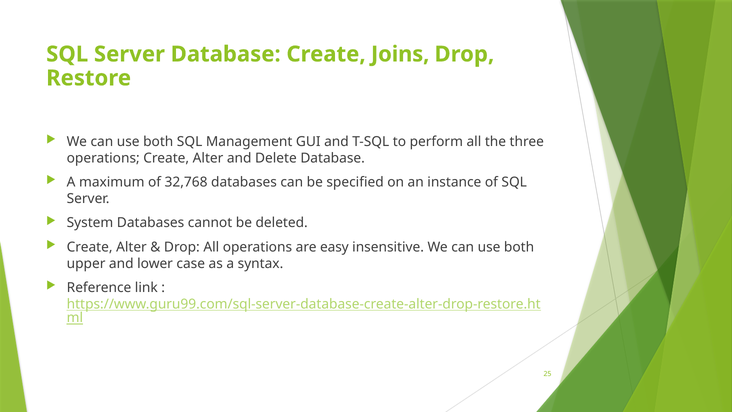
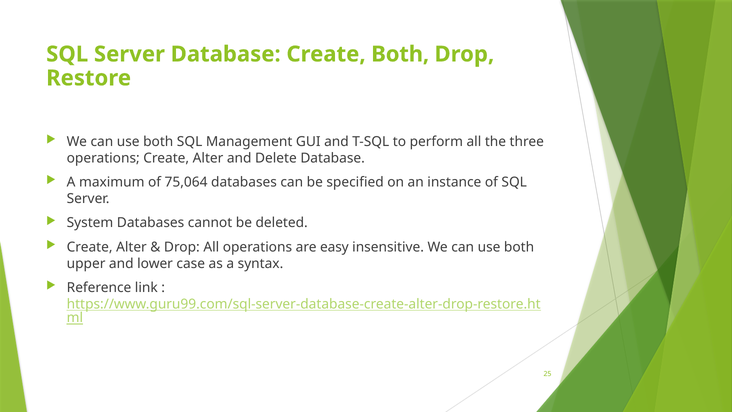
Create Joins: Joins -> Both
32,768: 32,768 -> 75,064
